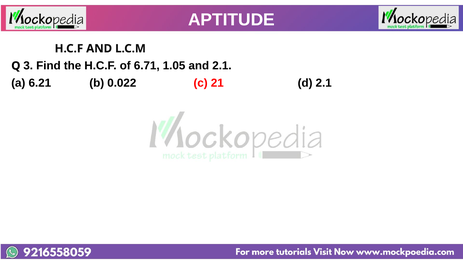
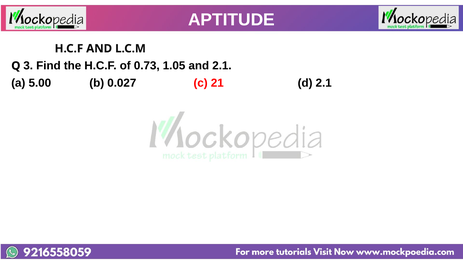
6.71: 6.71 -> 0.73
6.21: 6.21 -> 5.00
0.022: 0.022 -> 0.027
